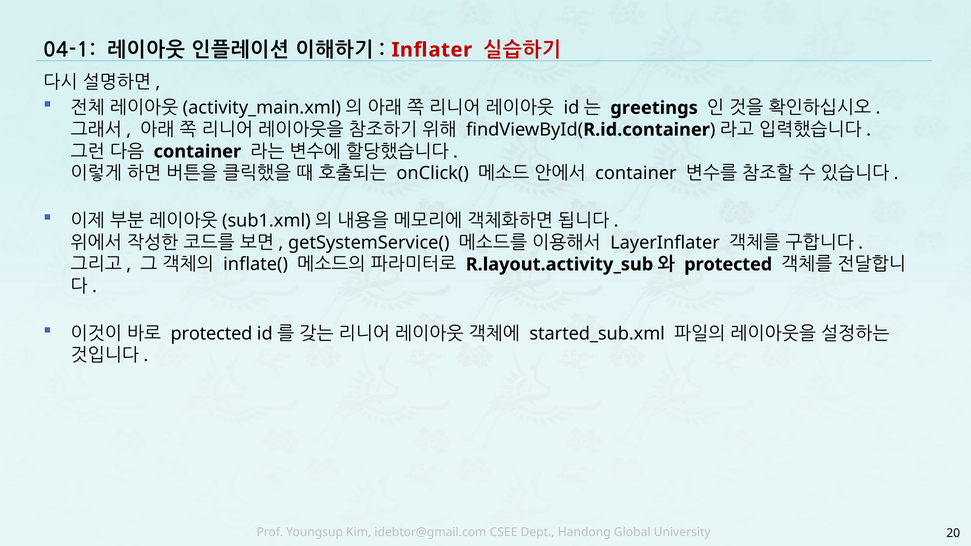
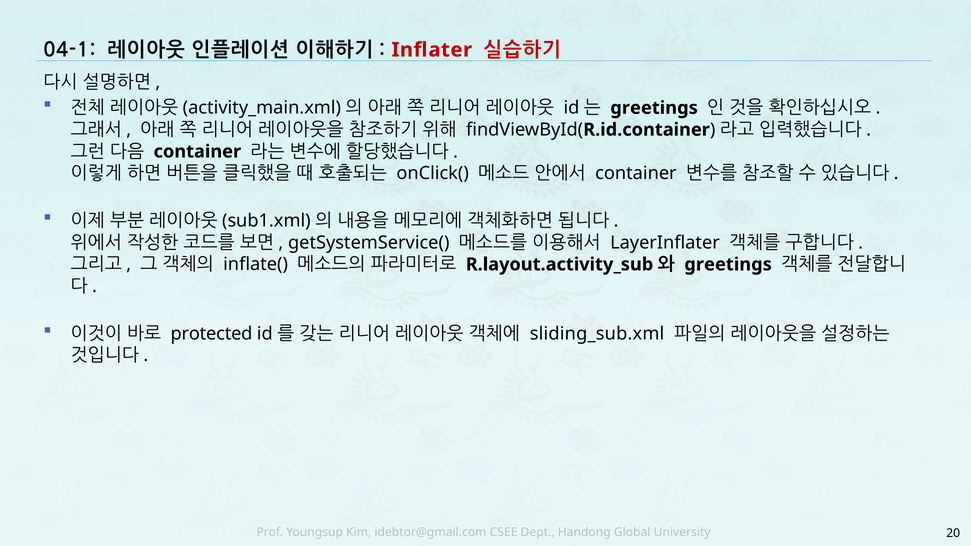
protected at (728, 264): protected -> greetings
started_sub.xml: started_sub.xml -> sliding_sub.xml
